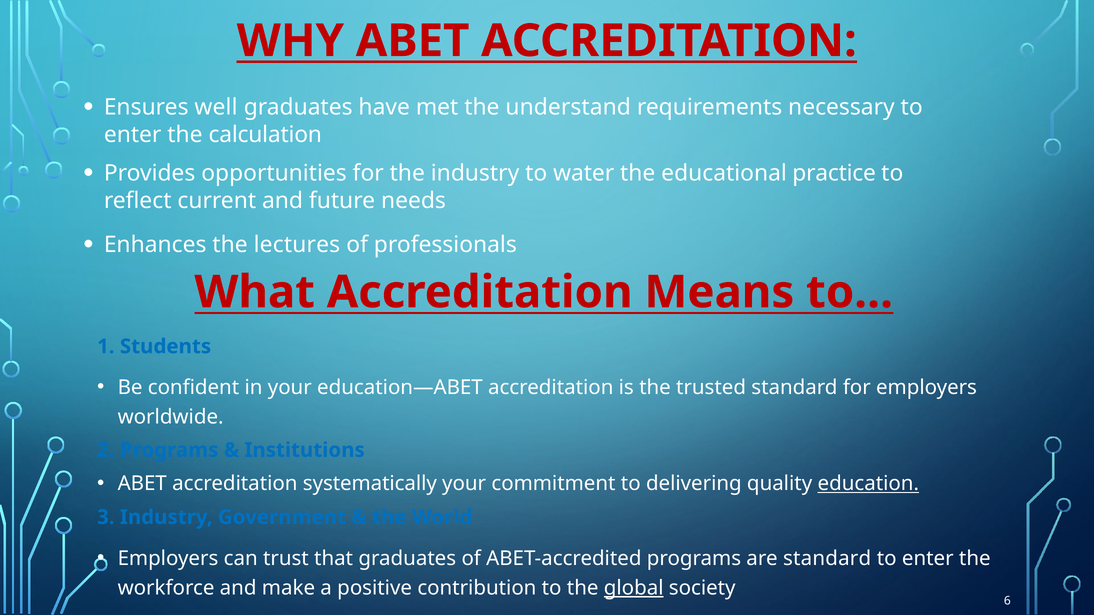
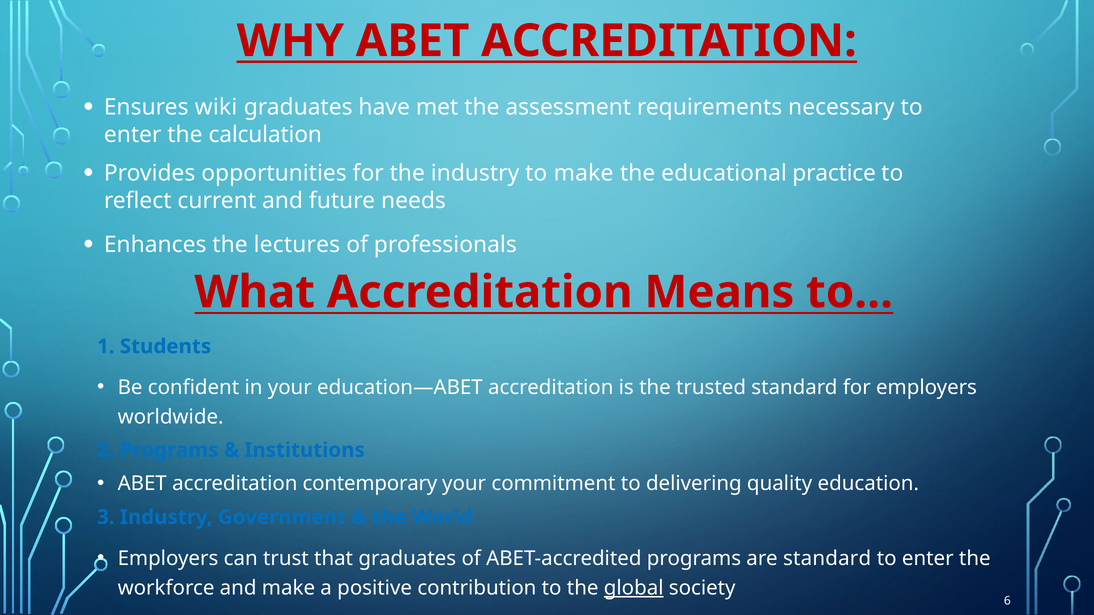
well: well -> wiki
understand: understand -> assessment
to water: water -> make
systematically: systematically -> contemporary
education underline: present -> none
